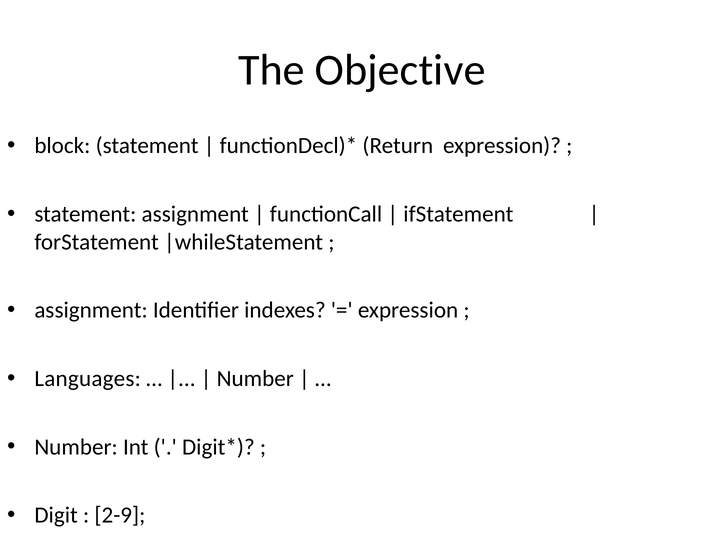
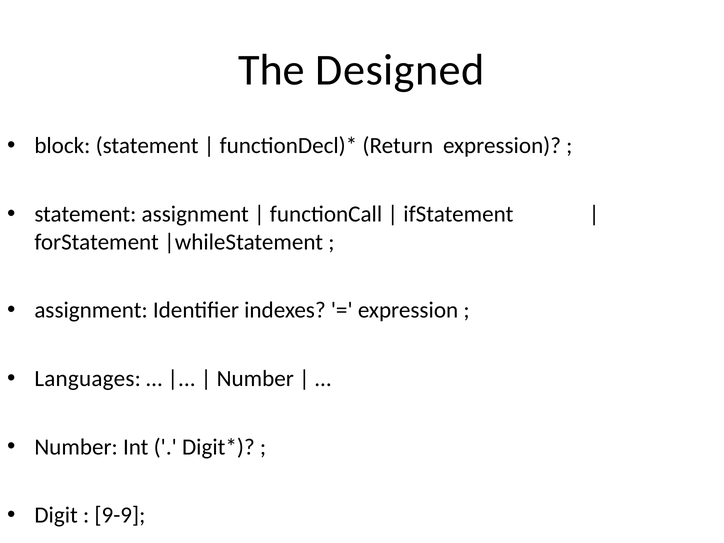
Objective: Objective -> Designed
2-9: 2-9 -> 9-9
